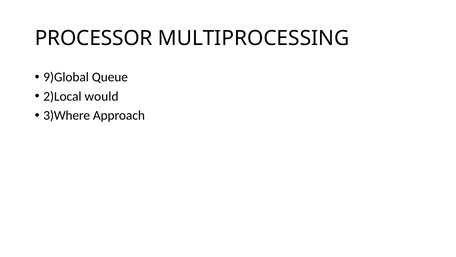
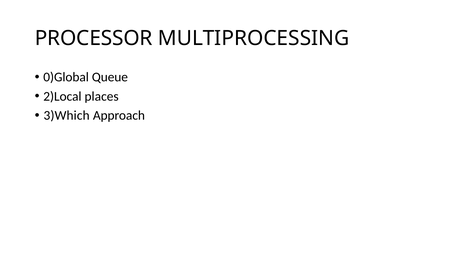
9)Global: 9)Global -> 0)Global
would: would -> places
3)Where: 3)Where -> 3)Which
